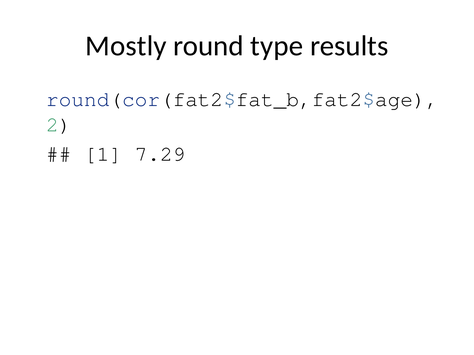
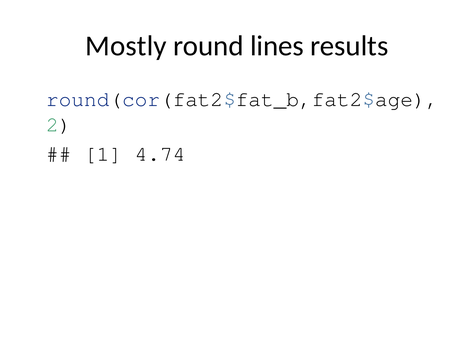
type: type -> lines
7.29: 7.29 -> 4.74
